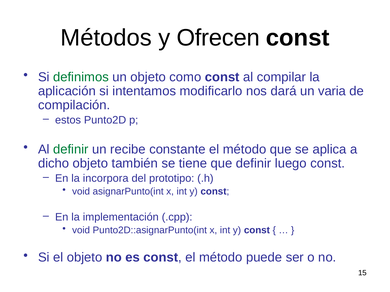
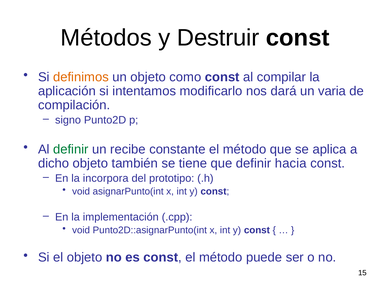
Ofrecen: Ofrecen -> Destruir
definimos colour: green -> orange
estos: estos -> signo
luego: luego -> hacia
